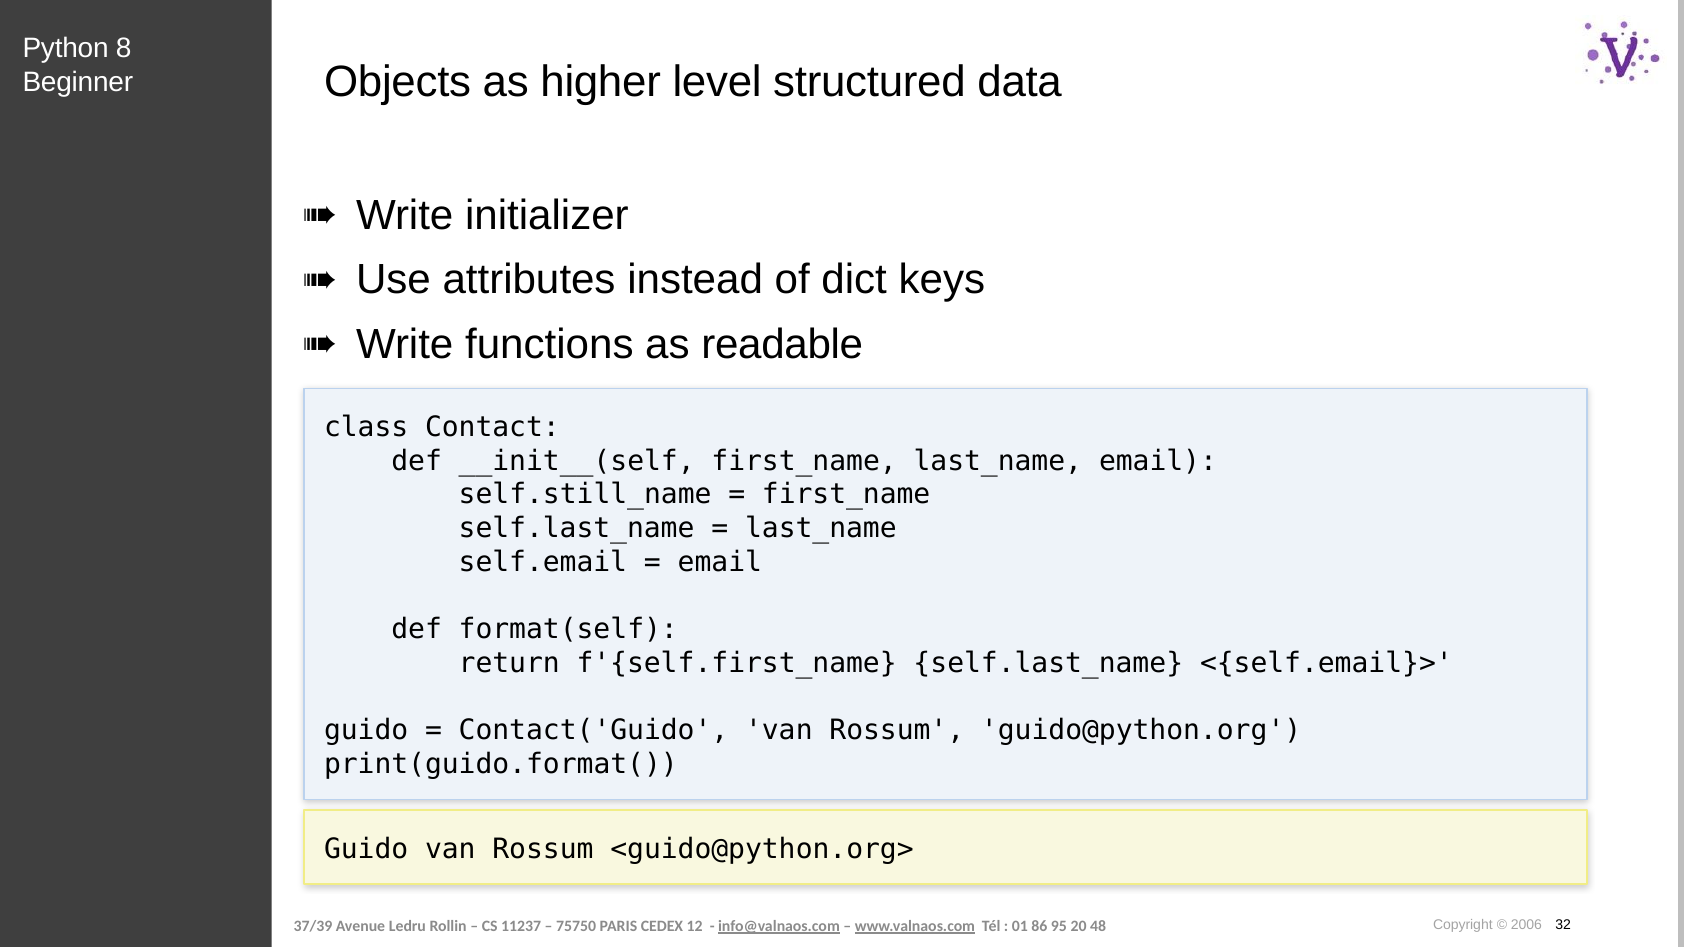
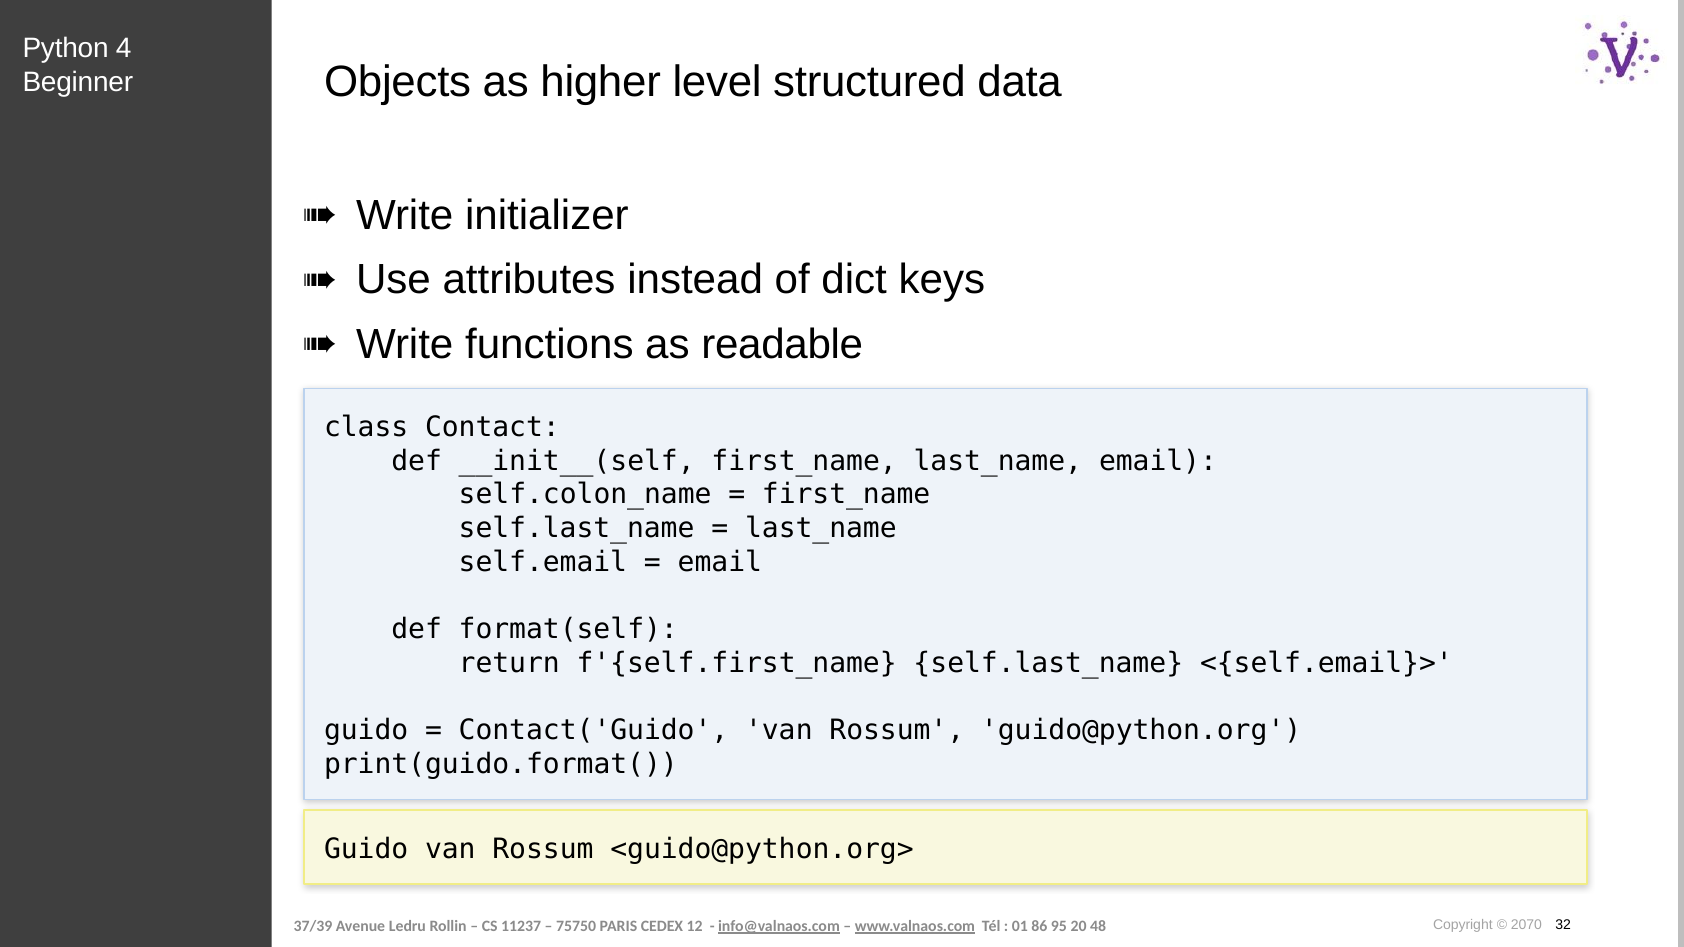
8: 8 -> 4
self.still_name: self.still_name -> self.colon_name
2006: 2006 -> 2070
